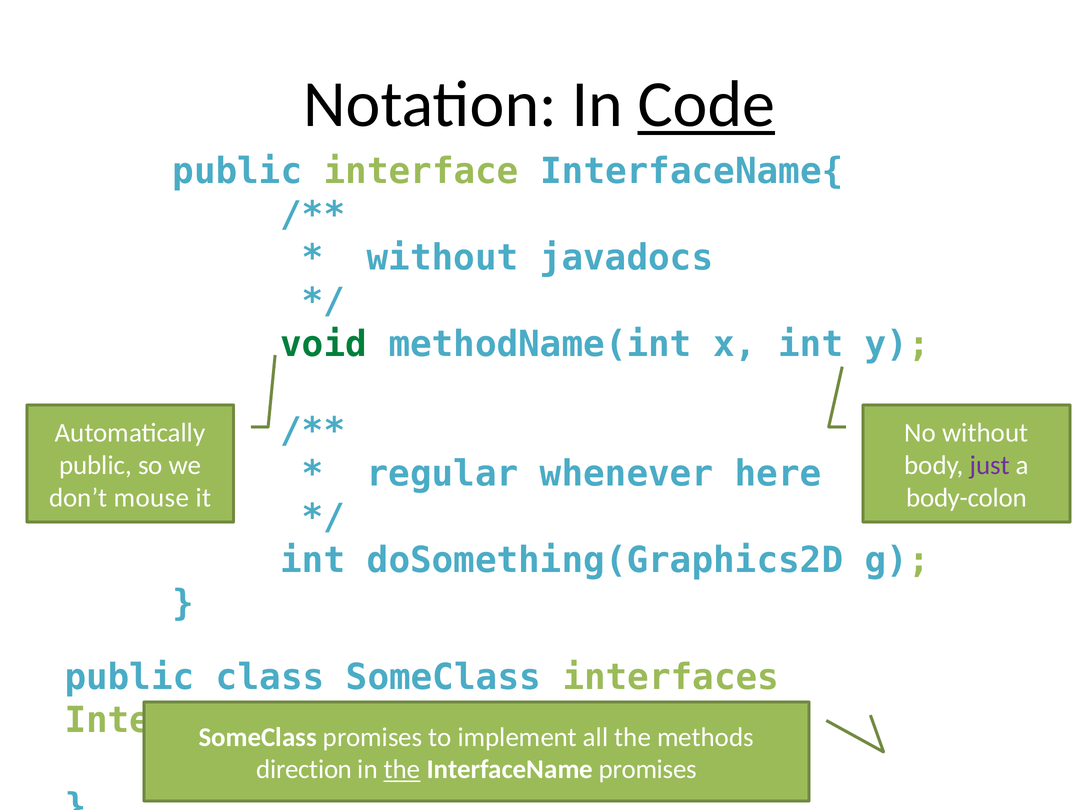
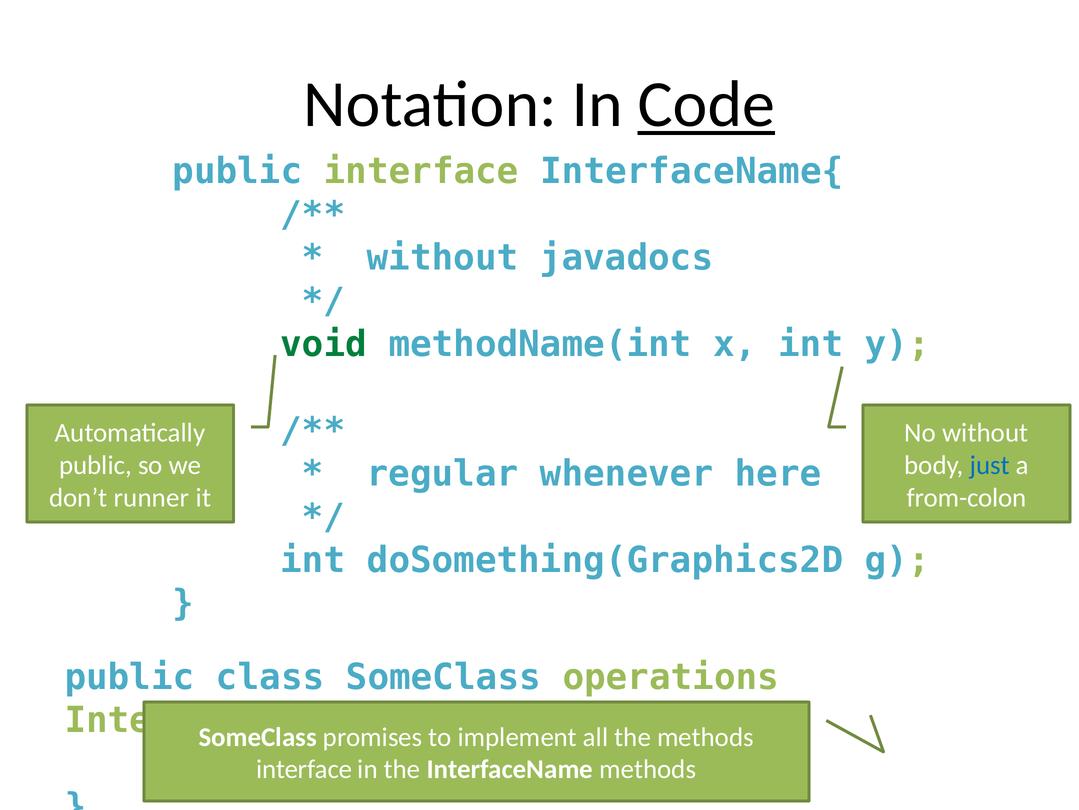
just colour: purple -> blue
mouse: mouse -> runner
body-colon: body-colon -> from-colon
interfaces: interfaces -> operations
direction at (304, 769): direction -> interface
the at (402, 769) underline: present -> none
InterfaceName promises: promises -> methods
